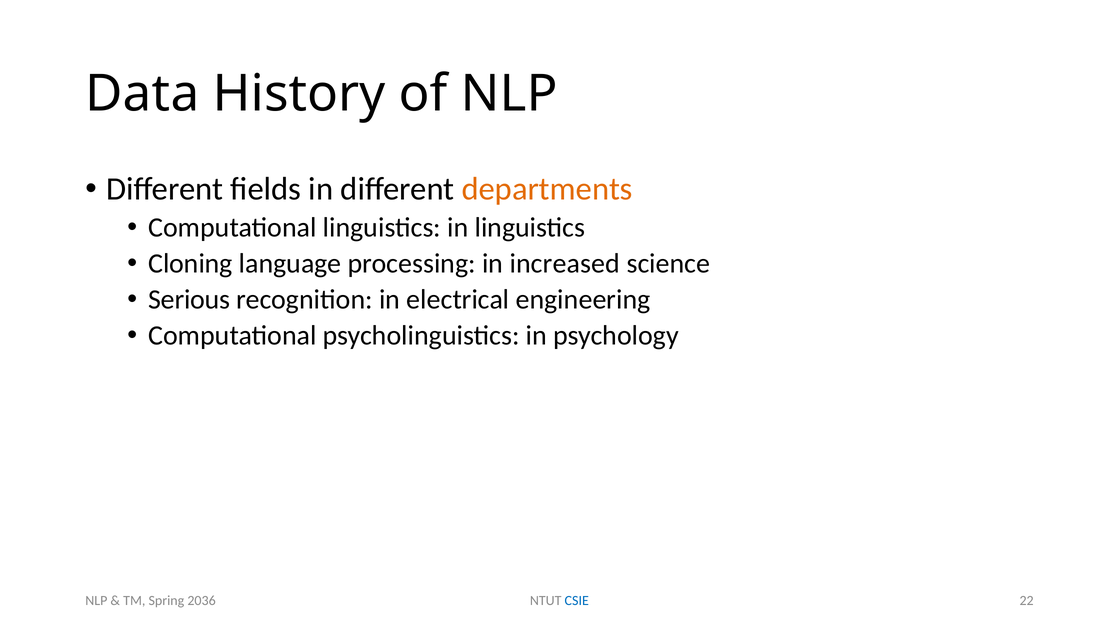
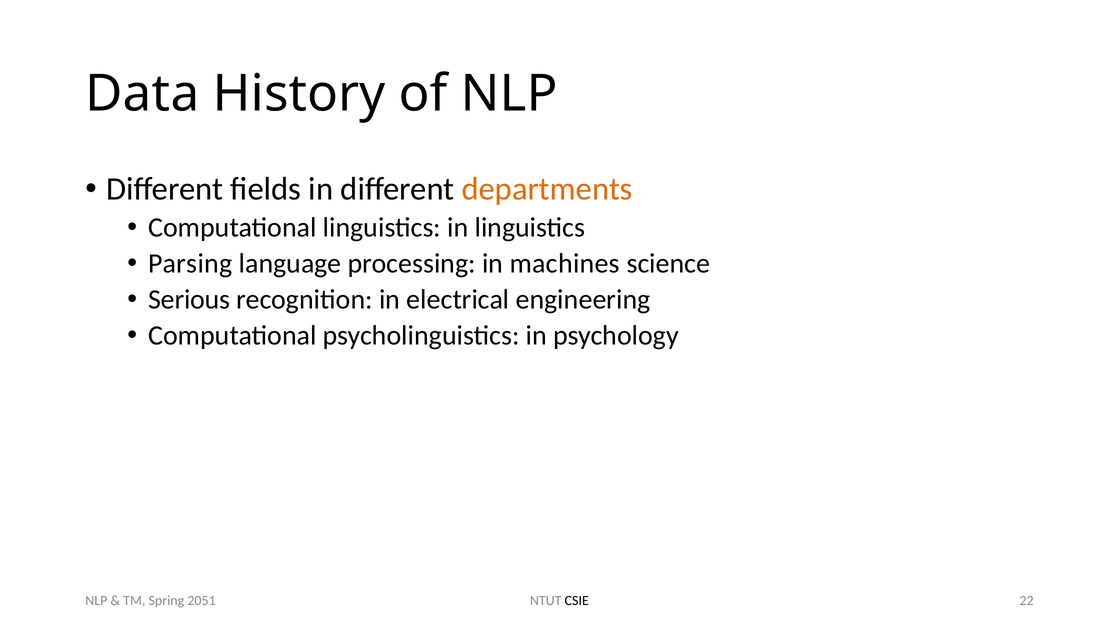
Cloning: Cloning -> Parsing
increased: increased -> machines
CSIE colour: blue -> black
2036: 2036 -> 2051
